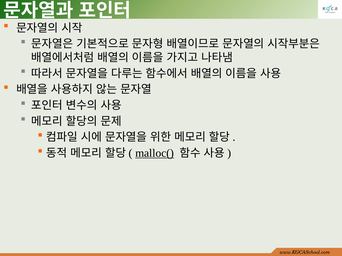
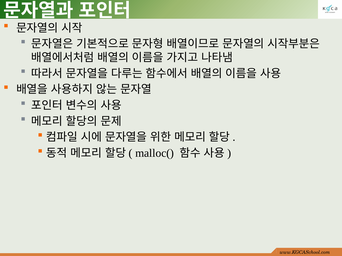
malloc( underline: present -> none
